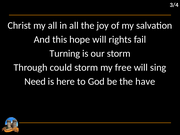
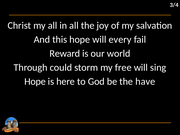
rights: rights -> every
Turning: Turning -> Reward
our storm: storm -> world
Need at (35, 81): Need -> Hope
